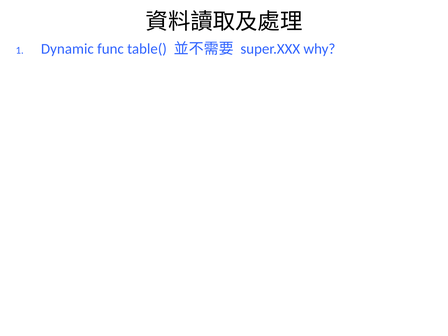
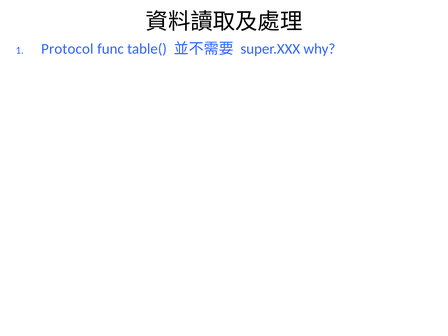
Dynamic: Dynamic -> Protocol
